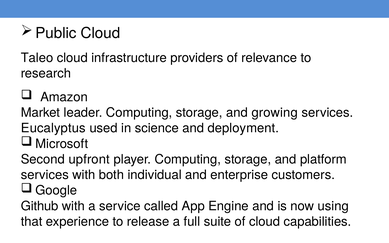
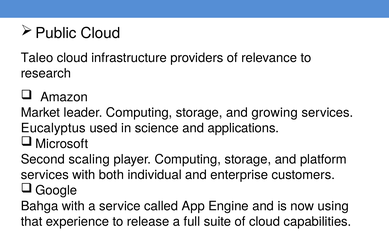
deployment: deployment -> applications
upfront: upfront -> scaling
Github: Github -> Bahga
